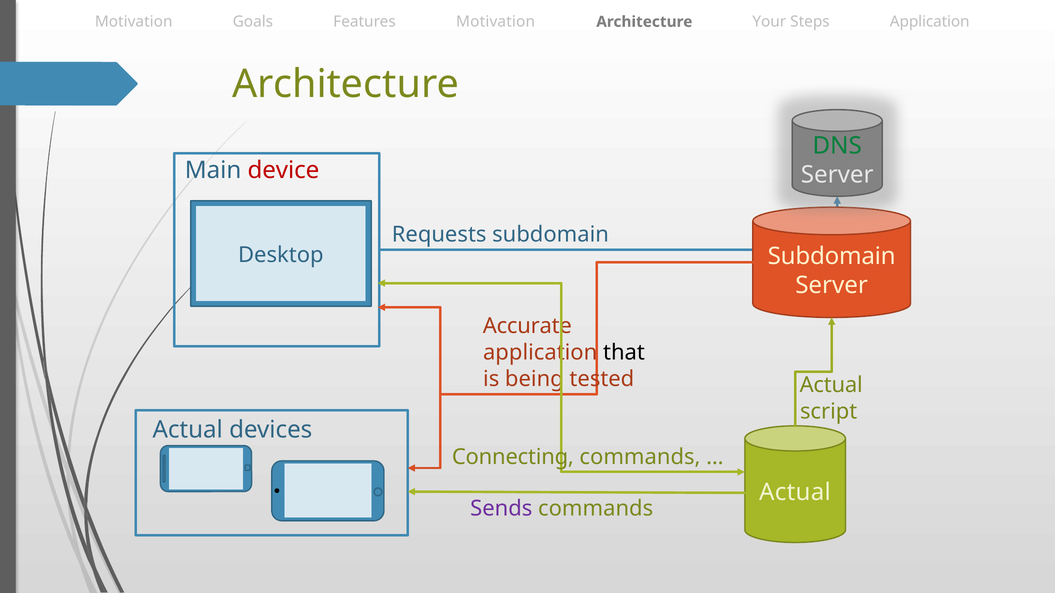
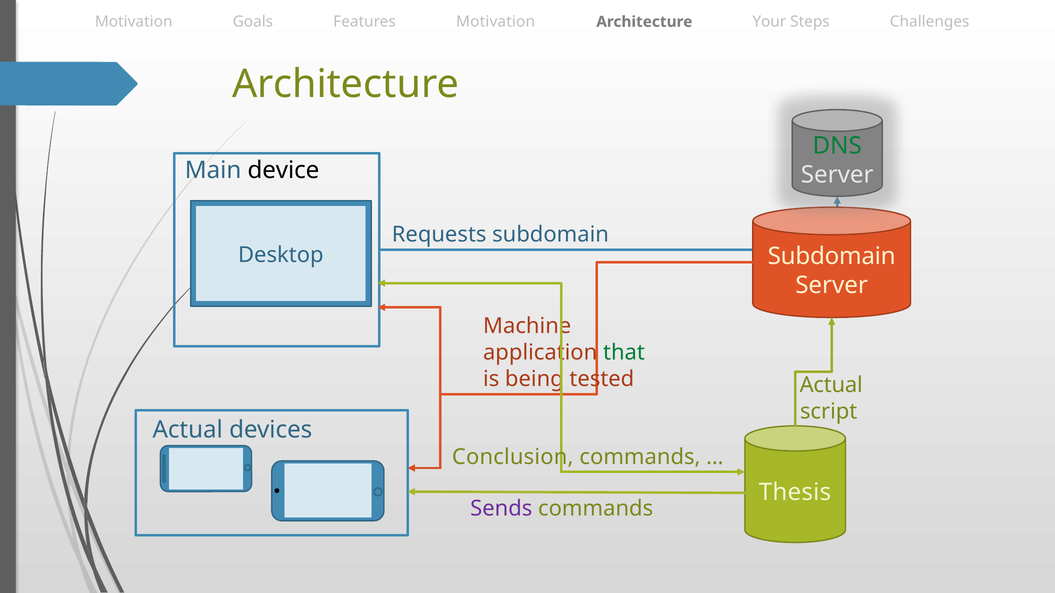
Steps Application: Application -> Challenges
device colour: red -> black
Accurate: Accurate -> Machine
that colour: black -> green
Connecting: Connecting -> Conclusion
Actual at (795, 492): Actual -> Thesis
